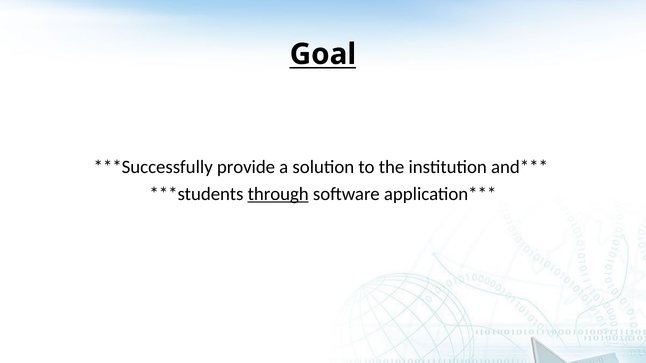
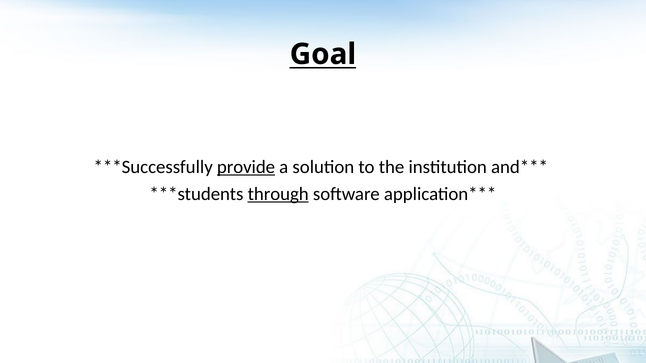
provide underline: none -> present
